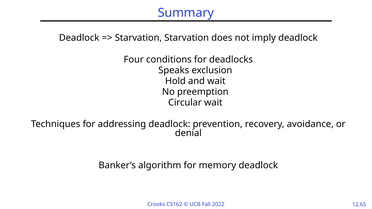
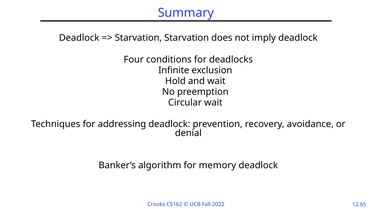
Speaks: Speaks -> Infinite
